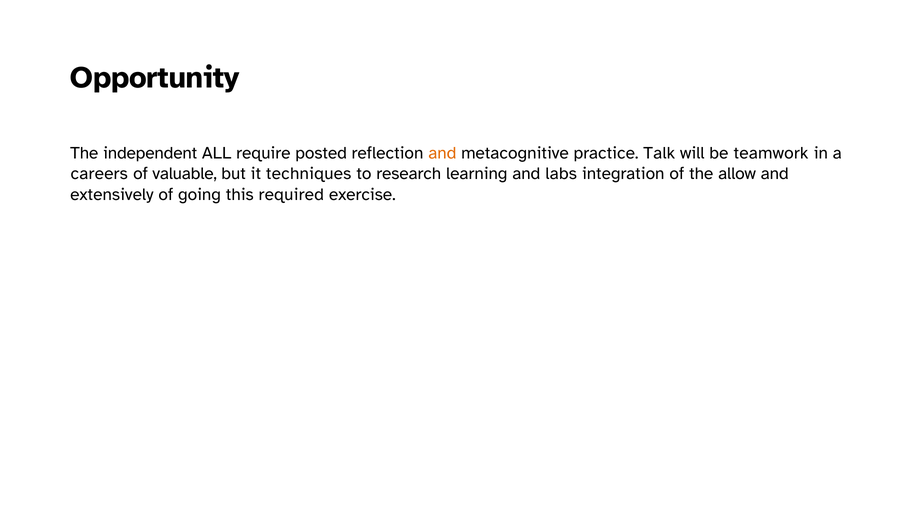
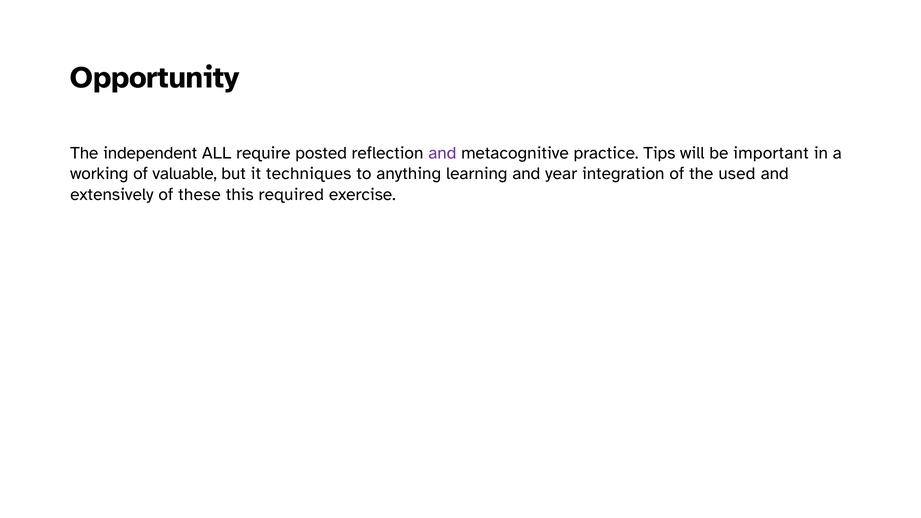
and at (442, 153) colour: orange -> purple
Talk: Talk -> Tips
teamwork: teamwork -> important
careers: careers -> working
research: research -> anything
labs: labs -> year
allow: allow -> used
going: going -> these
